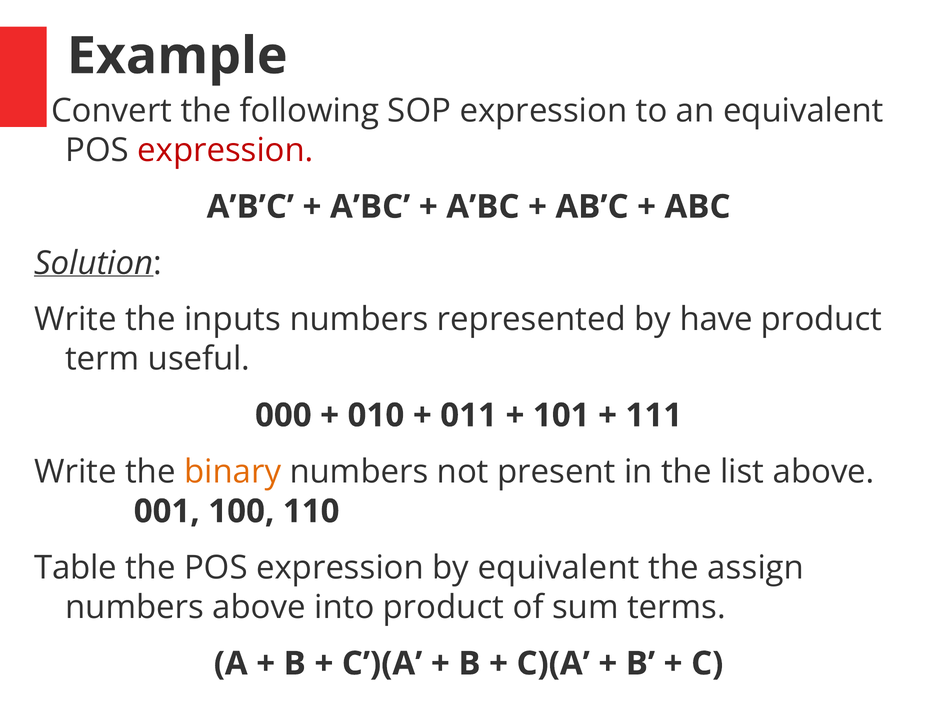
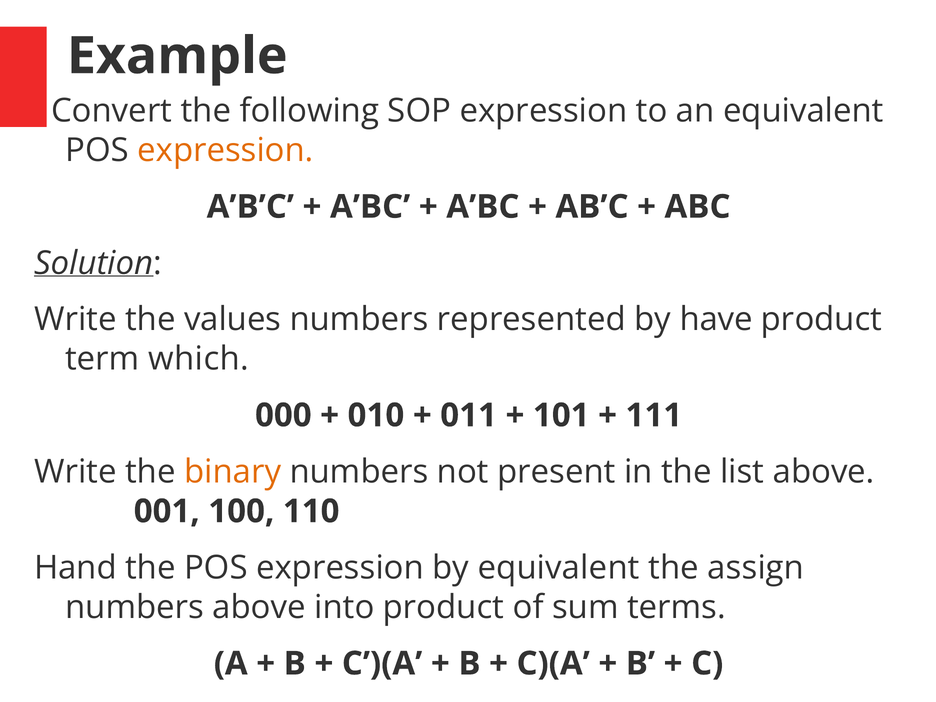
expression at (225, 151) colour: red -> orange
inputs: inputs -> values
useful: useful -> which
Table: Table -> Hand
